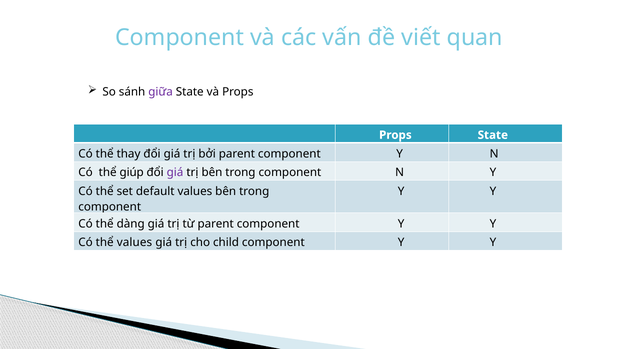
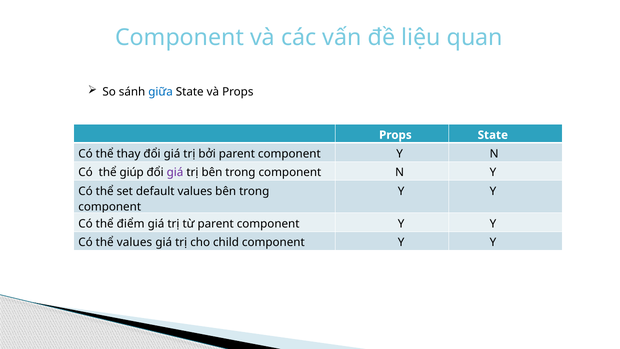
viết: viết -> liệu
giữa colour: purple -> blue
dàng: dàng -> điểm
